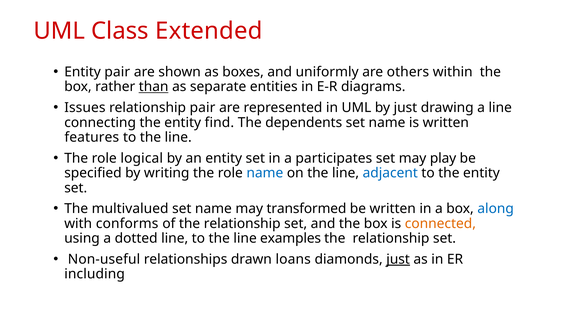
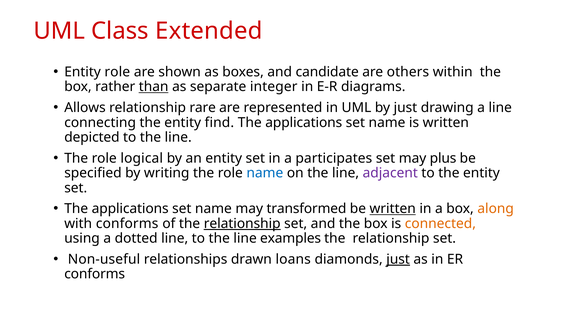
Entity pair: pair -> role
uniformly: uniformly -> candidate
entities: entities -> integer
Issues: Issues -> Allows
relationship pair: pair -> rare
dependents at (304, 122): dependents -> applications
features: features -> depicted
play: play -> plus
adjacent colour: blue -> purple
multivalued at (130, 209): multivalued -> applications
written at (393, 209) underline: none -> present
along colour: blue -> orange
relationship at (242, 223) underline: none -> present
including at (95, 274): including -> conforms
